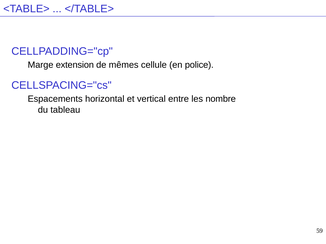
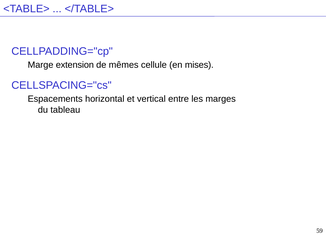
police: police -> mises
nombre: nombre -> marges
